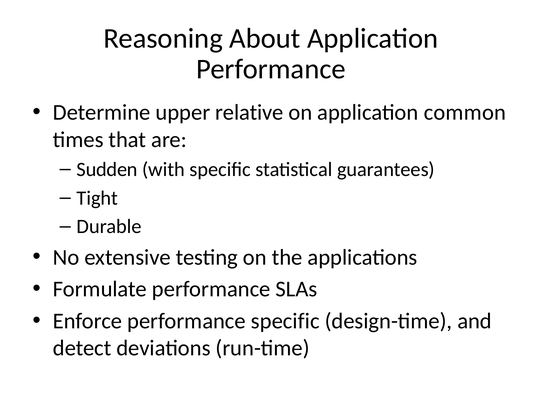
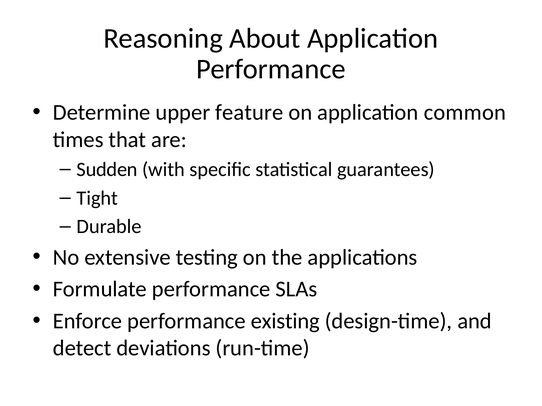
relative: relative -> feature
performance specific: specific -> existing
